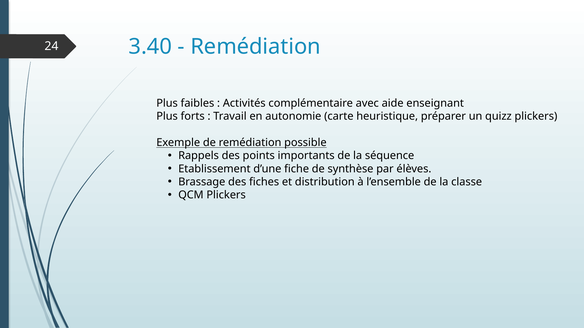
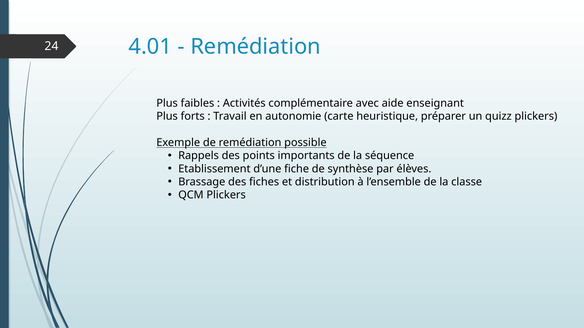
3.40: 3.40 -> 4.01
